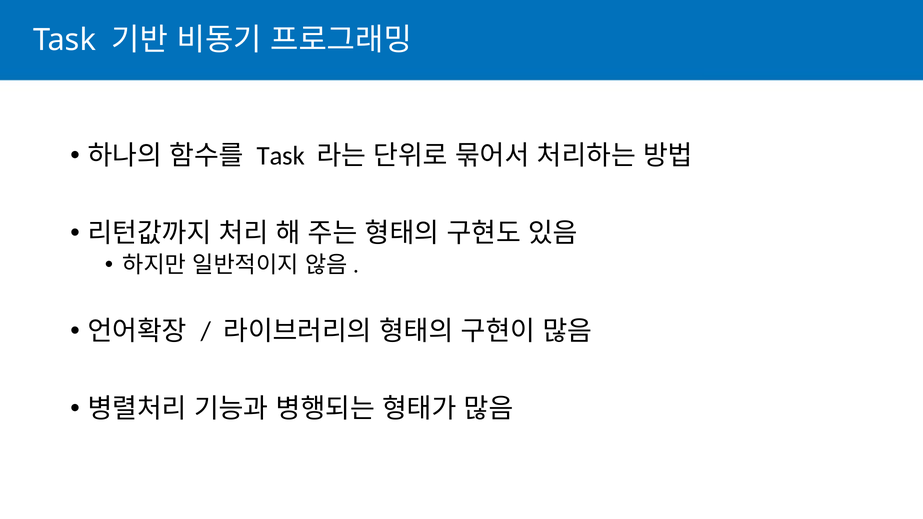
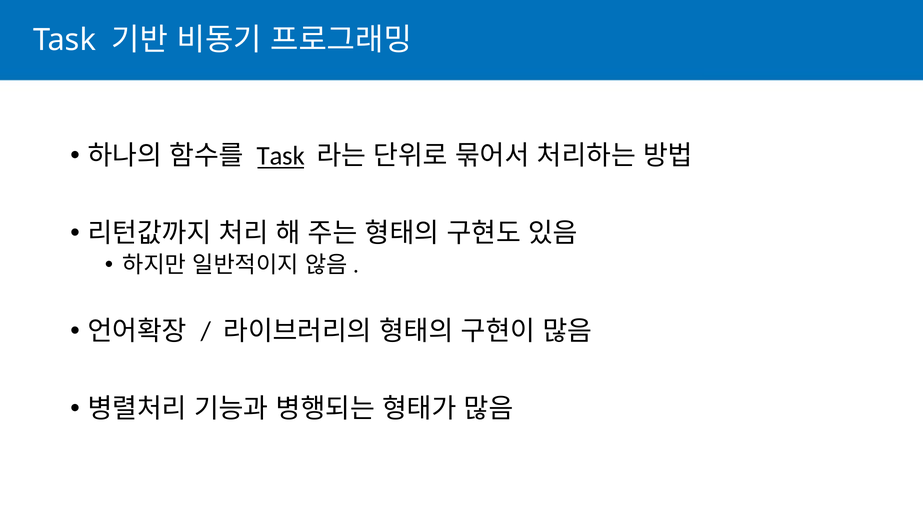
Task at (281, 156) underline: none -> present
